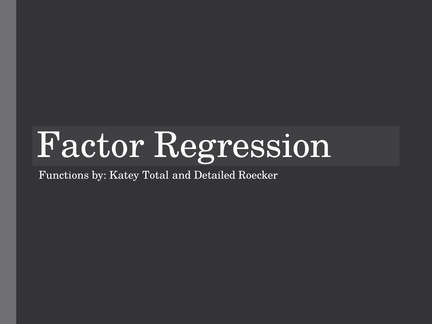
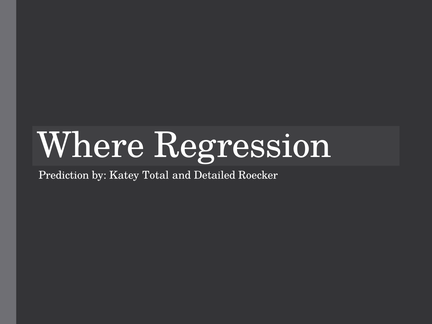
Factor: Factor -> Where
Functions: Functions -> Prediction
